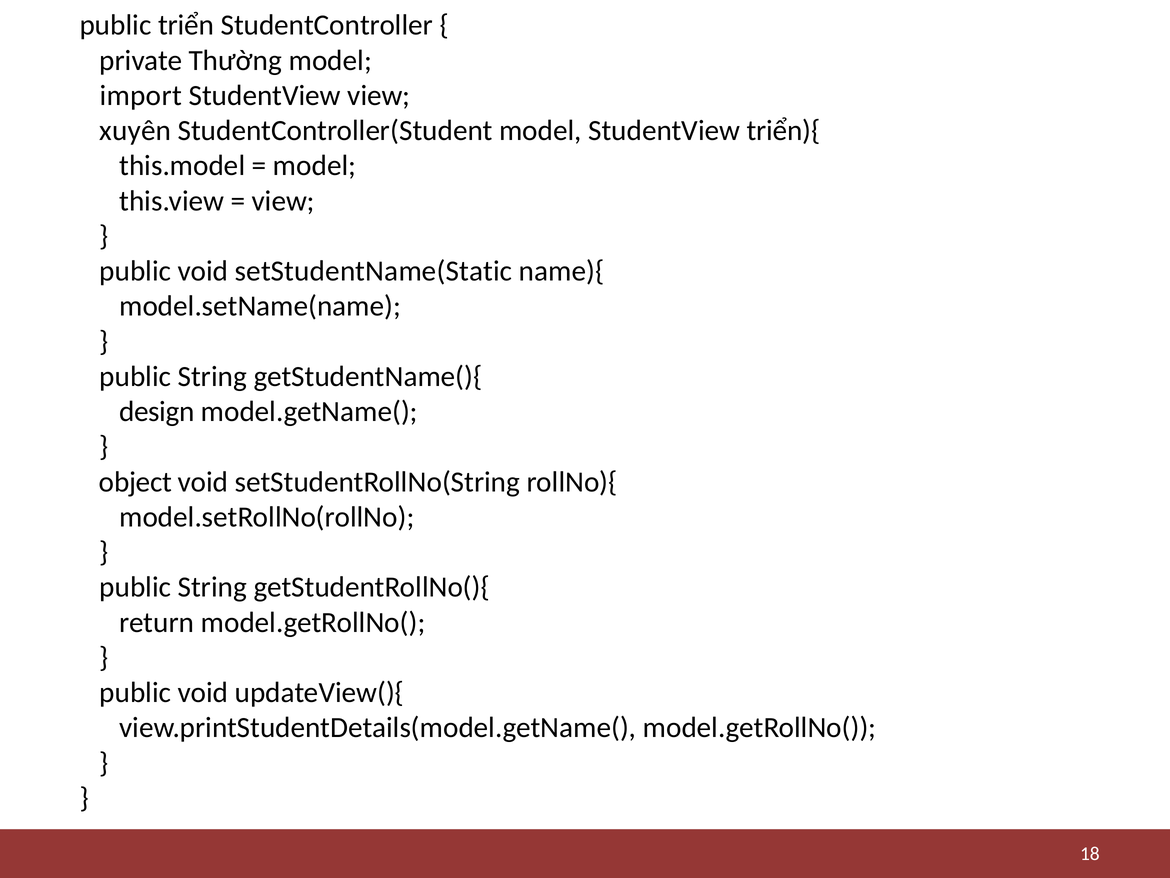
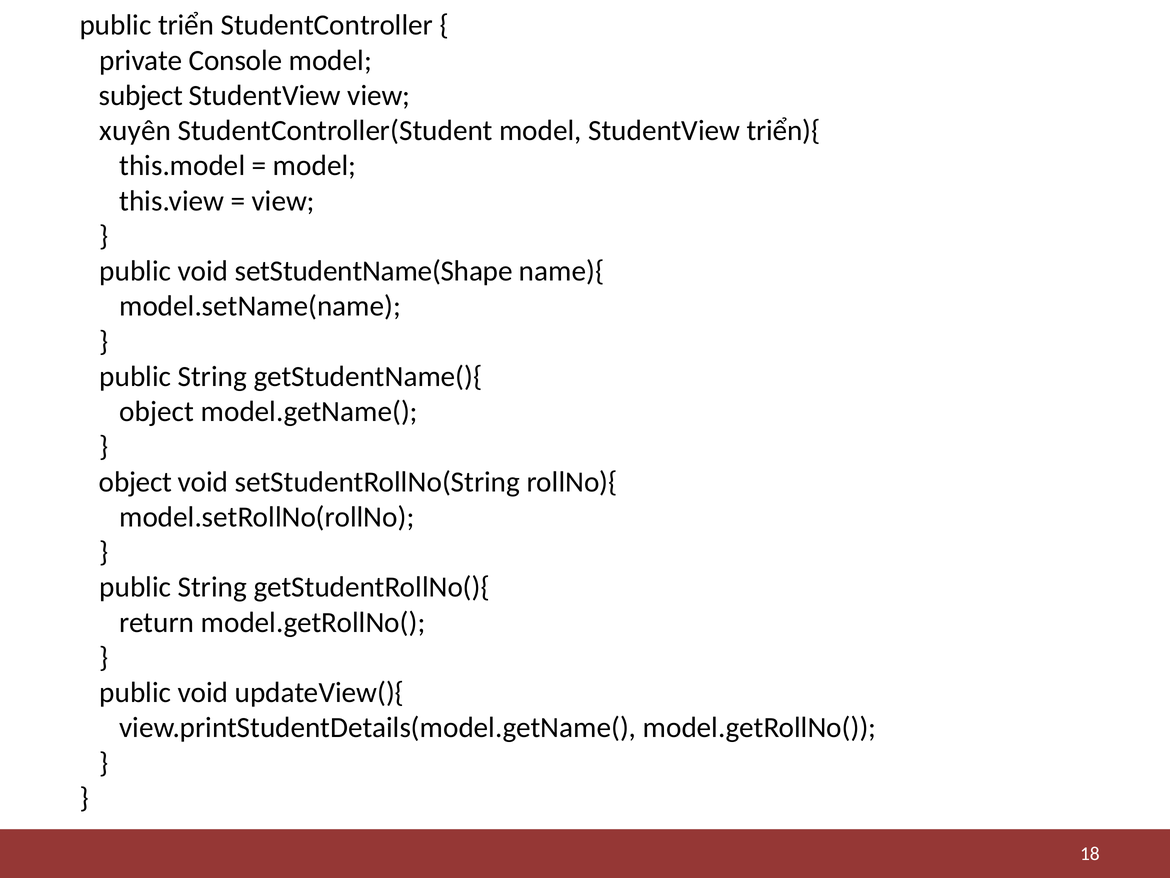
Thường: Thường -> Console
import: import -> subject
setStudentName(Static: setStudentName(Static -> setStudentName(Shape
design at (157, 411): design -> object
